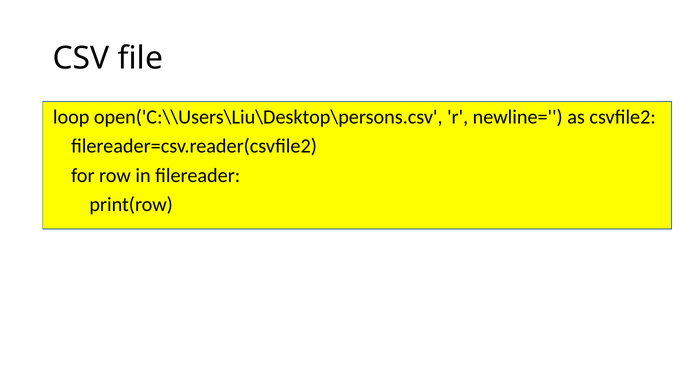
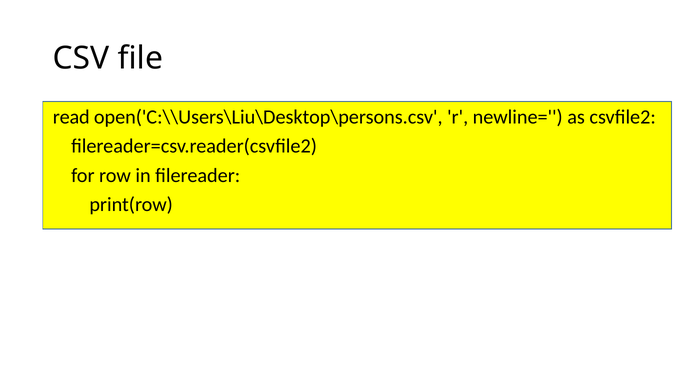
loop: loop -> read
